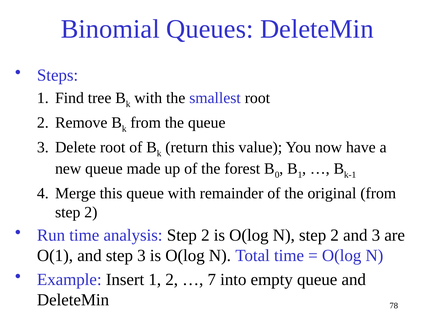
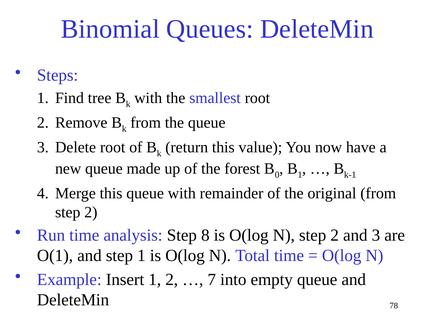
analysis Step 2: 2 -> 8
step 3: 3 -> 1
